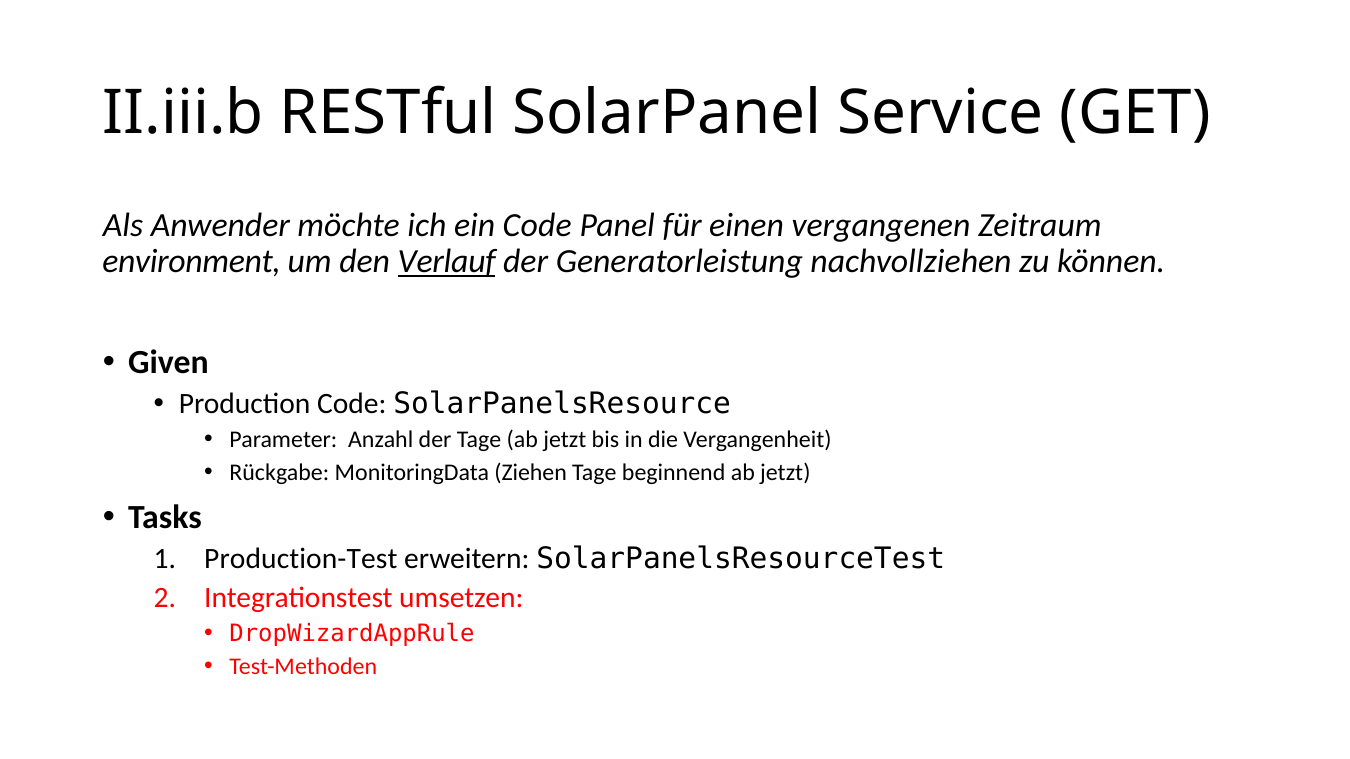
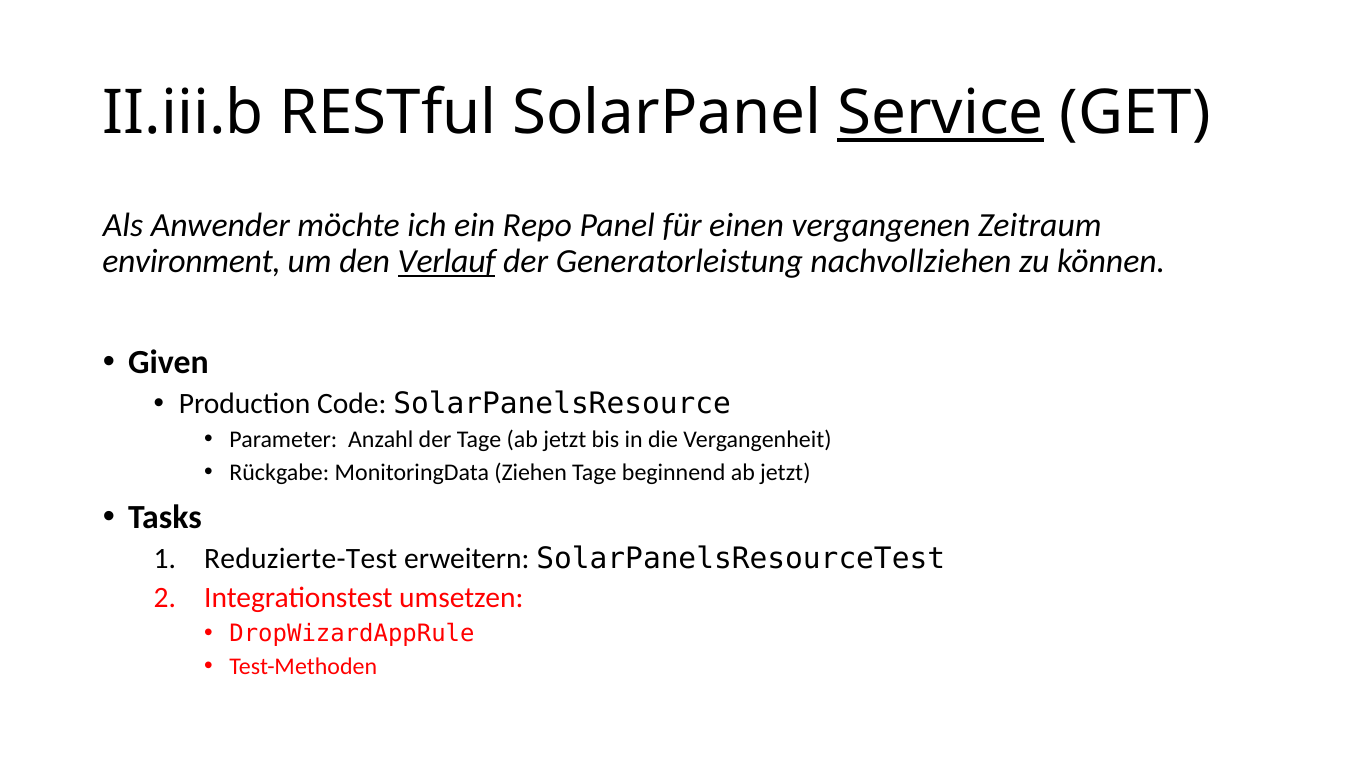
Service underline: none -> present
ein Code: Code -> Repo
Production-Test: Production-Test -> Reduzierte-Test
